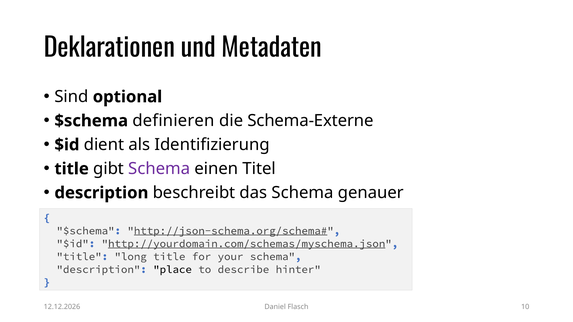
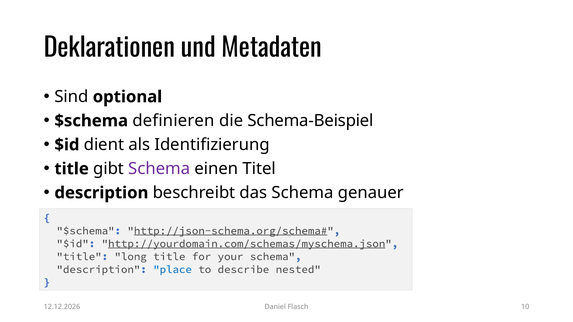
Schema-Externe: Schema-Externe -> Schema-Beispiel
place colour: black -> blue
hinter: hinter -> nested
